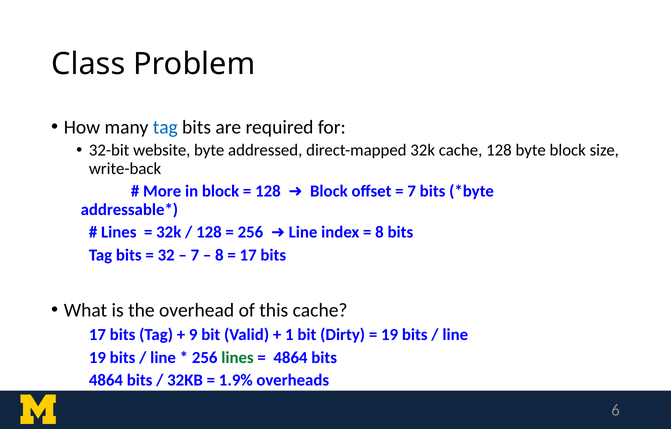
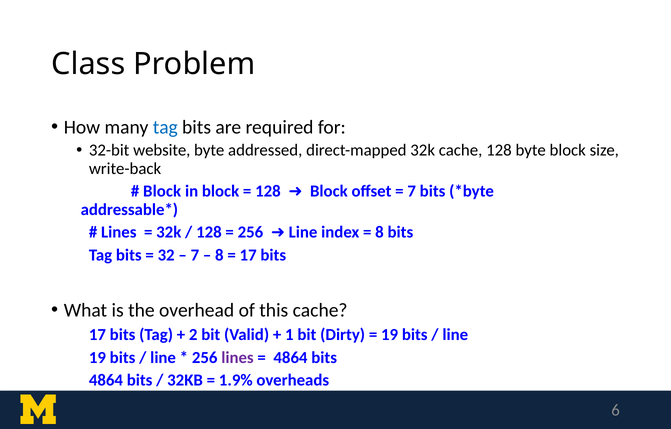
More at (162, 191): More -> Block
9: 9 -> 2
lines at (237, 357) colour: green -> purple
